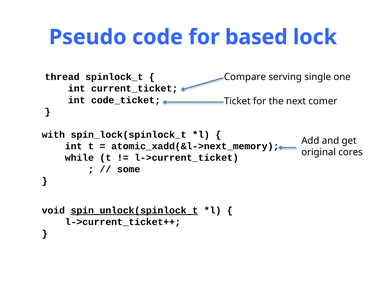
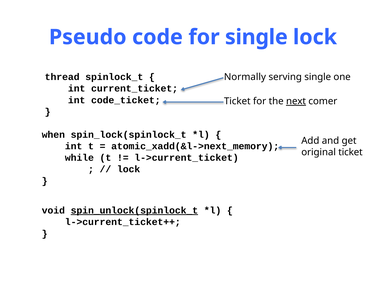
for based: based -> single
Compare: Compare -> Normally
next underline: none -> present
with: with -> when
original cores: cores -> ticket
some at (129, 170): some -> lock
